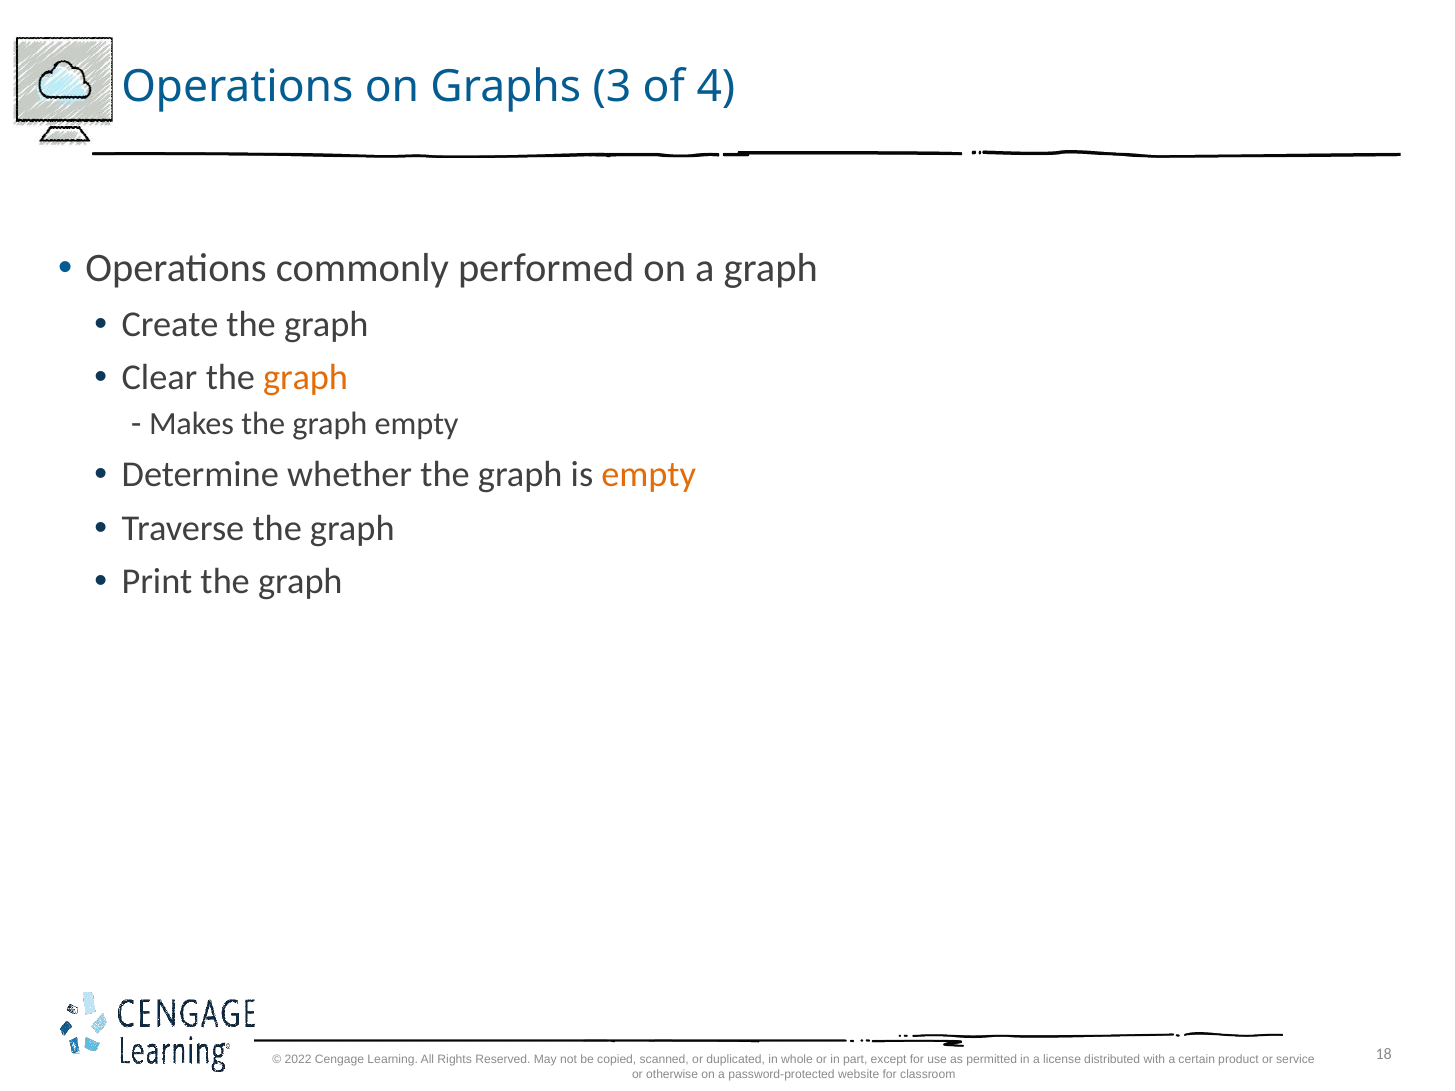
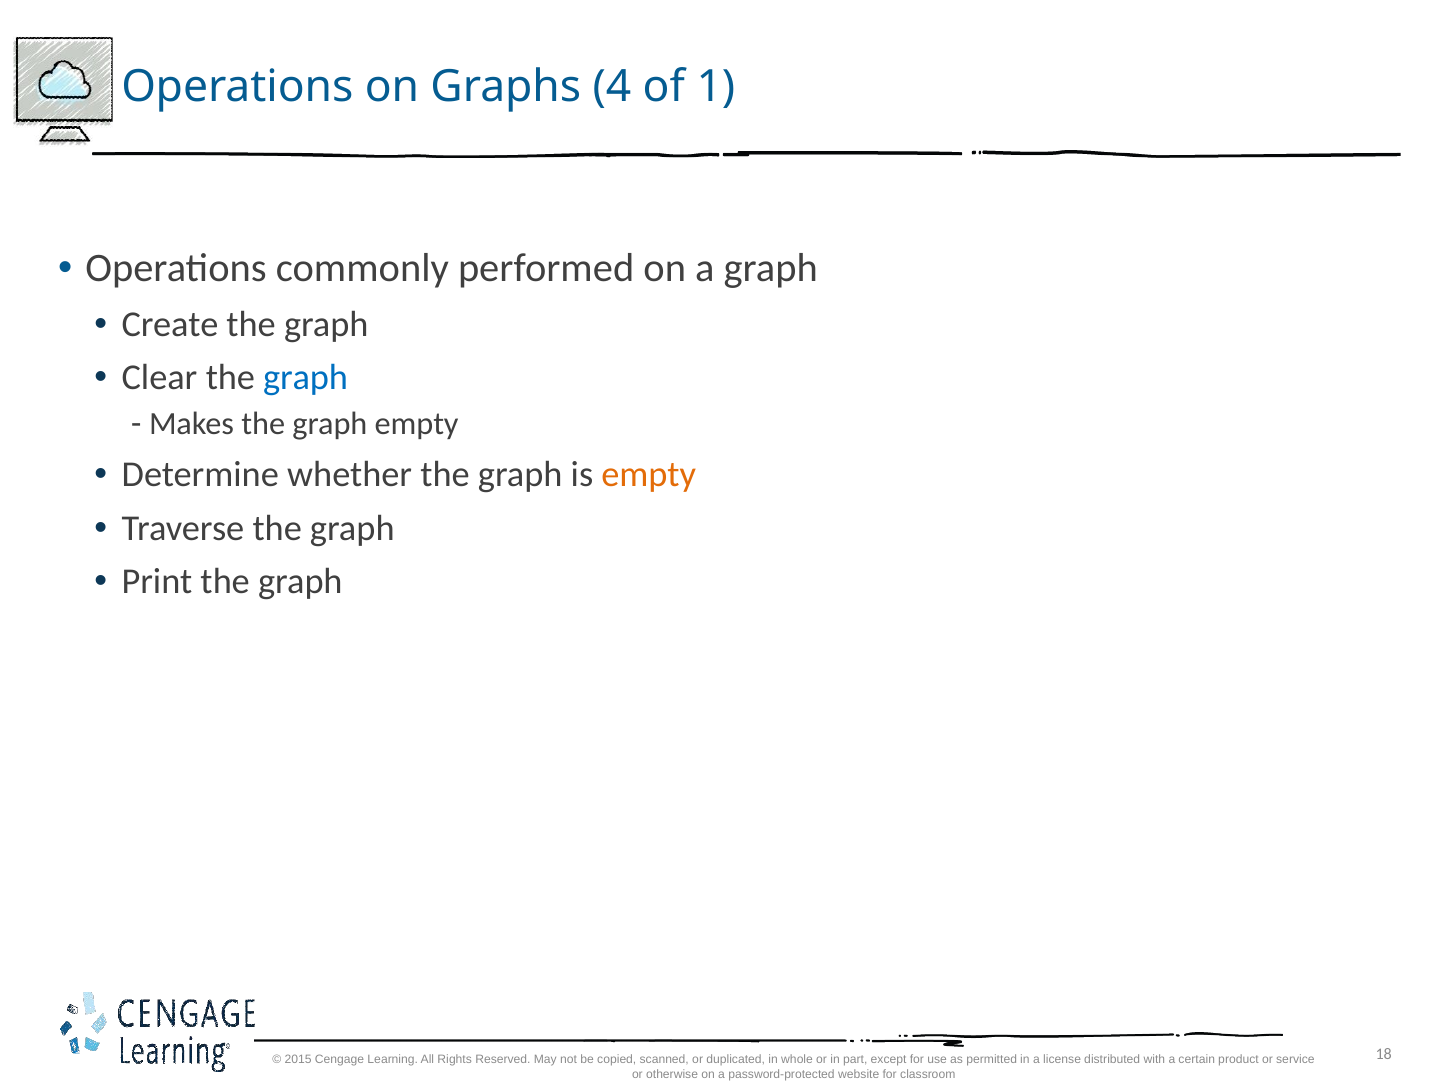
3: 3 -> 4
4: 4 -> 1
graph at (306, 378) colour: orange -> blue
2022: 2022 -> 2015
